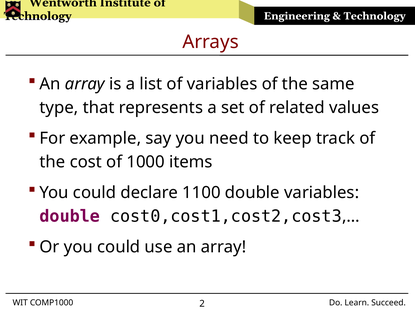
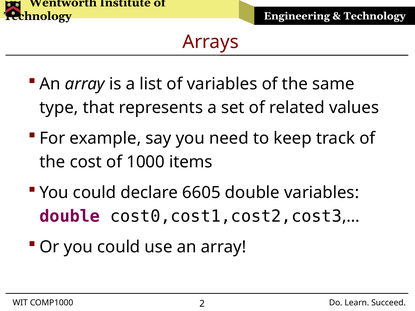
1100: 1100 -> 6605
